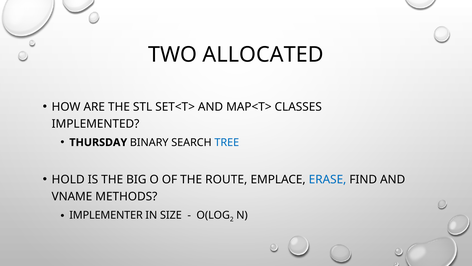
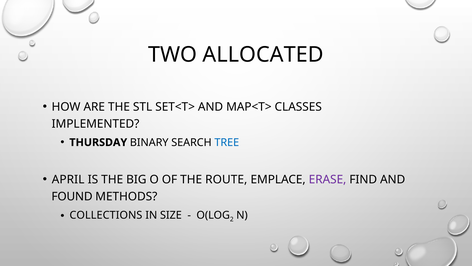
HOLD: HOLD -> APRIL
ERASE colour: blue -> purple
VNAME: VNAME -> FOUND
IMPLEMENTER: IMPLEMENTER -> COLLECTIONS
